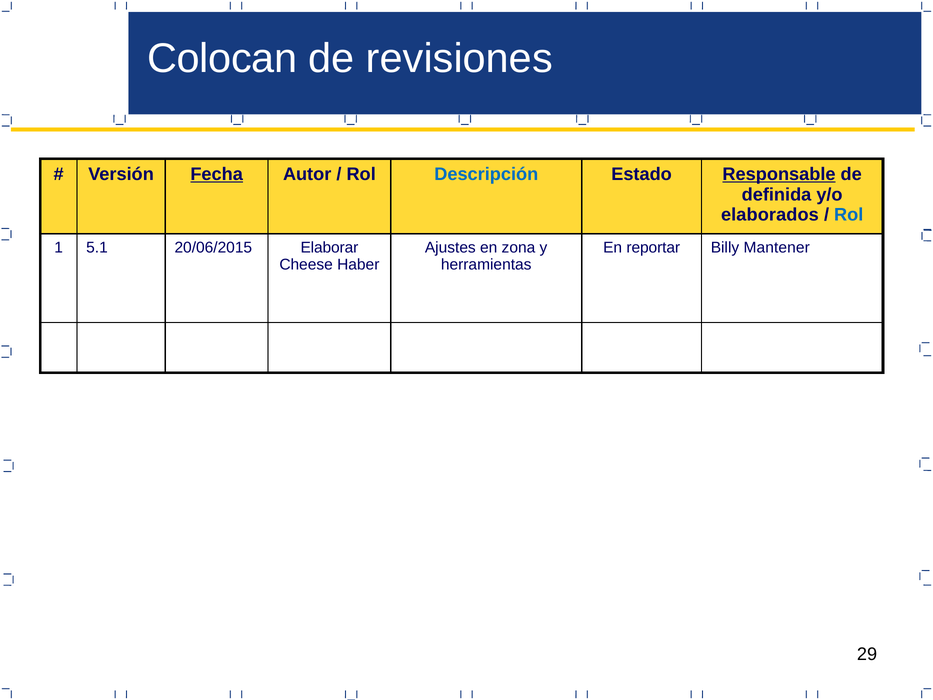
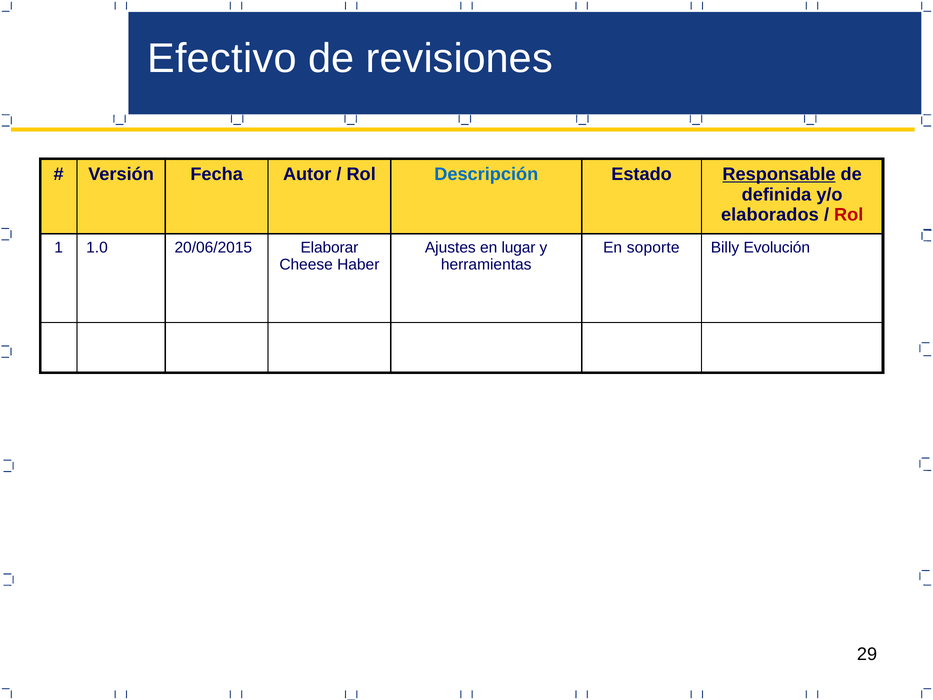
Colocan: Colocan -> Efectivo
Fecha underline: present -> none
Rol at (849, 215) colour: blue -> red
5.1: 5.1 -> 1.0
zona: zona -> lugar
reportar: reportar -> soporte
Mantener: Mantener -> Evolución
